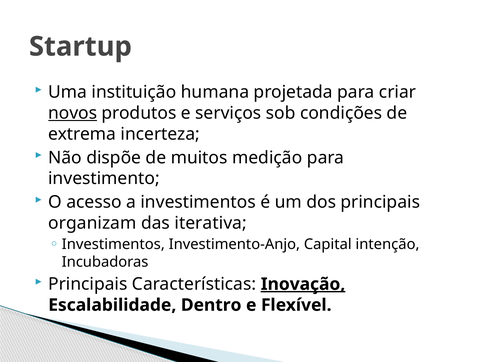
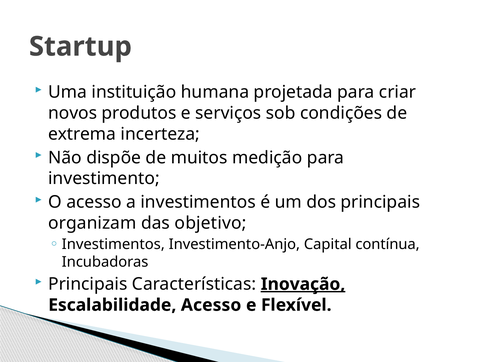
novos underline: present -> none
iterativa: iterativa -> objetivo
intenção: intenção -> contínua
Escalabilidade Dentro: Dentro -> Acesso
